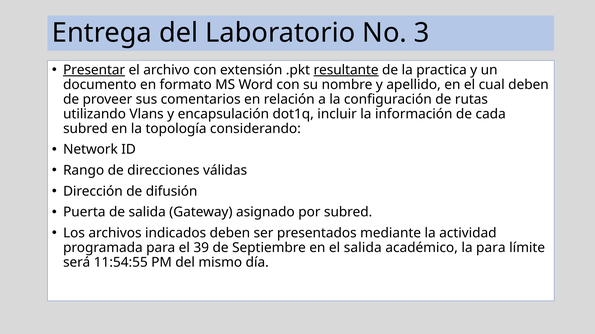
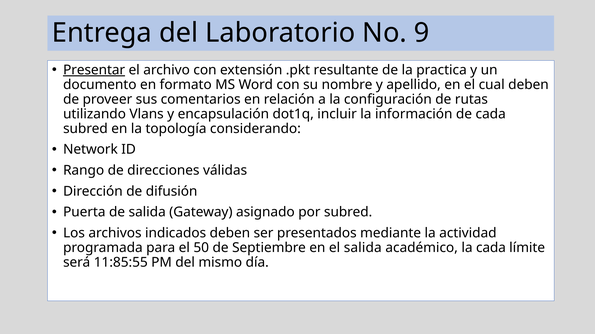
3: 3 -> 9
resultante underline: present -> none
39: 39 -> 50
la para: para -> cada
11:54:55: 11:54:55 -> 11:85:55
